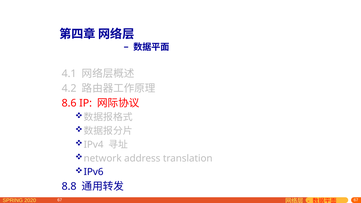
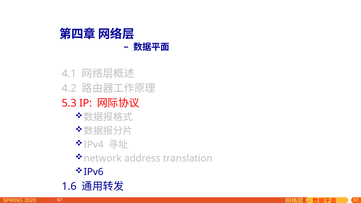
8.6: 8.6 -> 5.3
8.8: 8.8 -> 1.6
